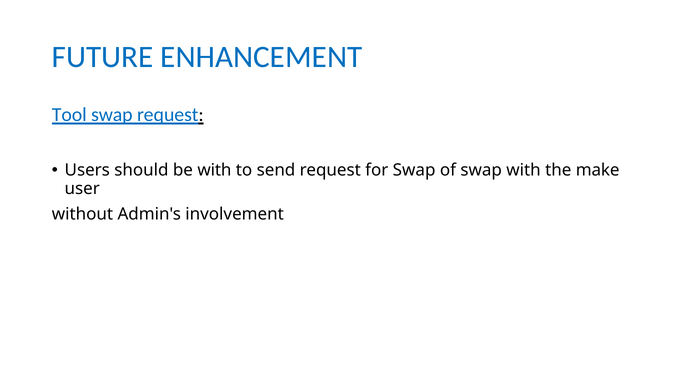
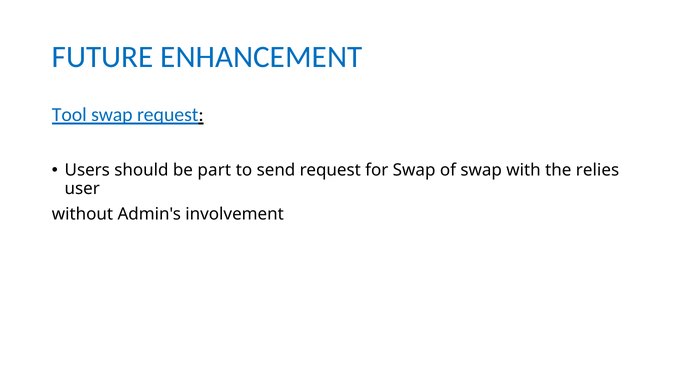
be with: with -> part
make: make -> relies
